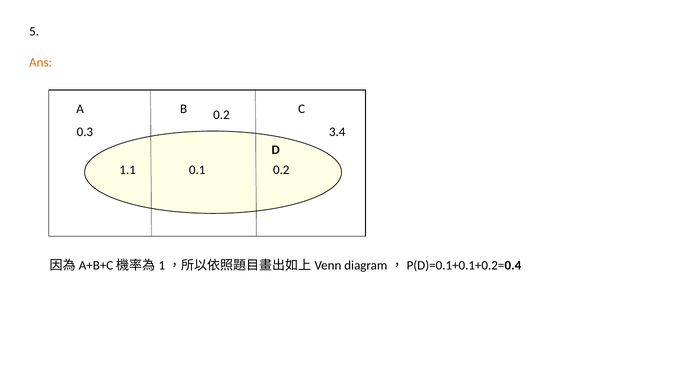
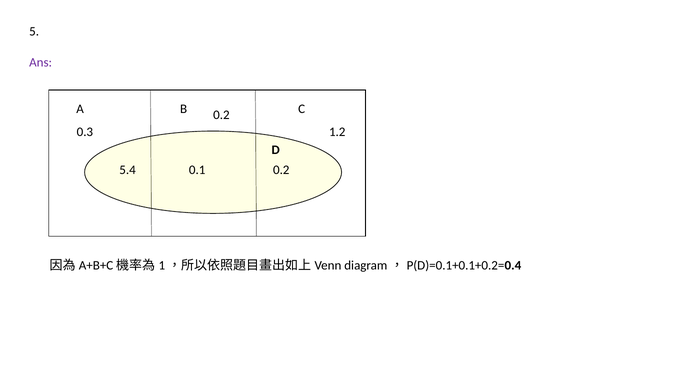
Ans colour: orange -> purple
3.4: 3.4 -> 1.2
1.1: 1.1 -> 5.4
